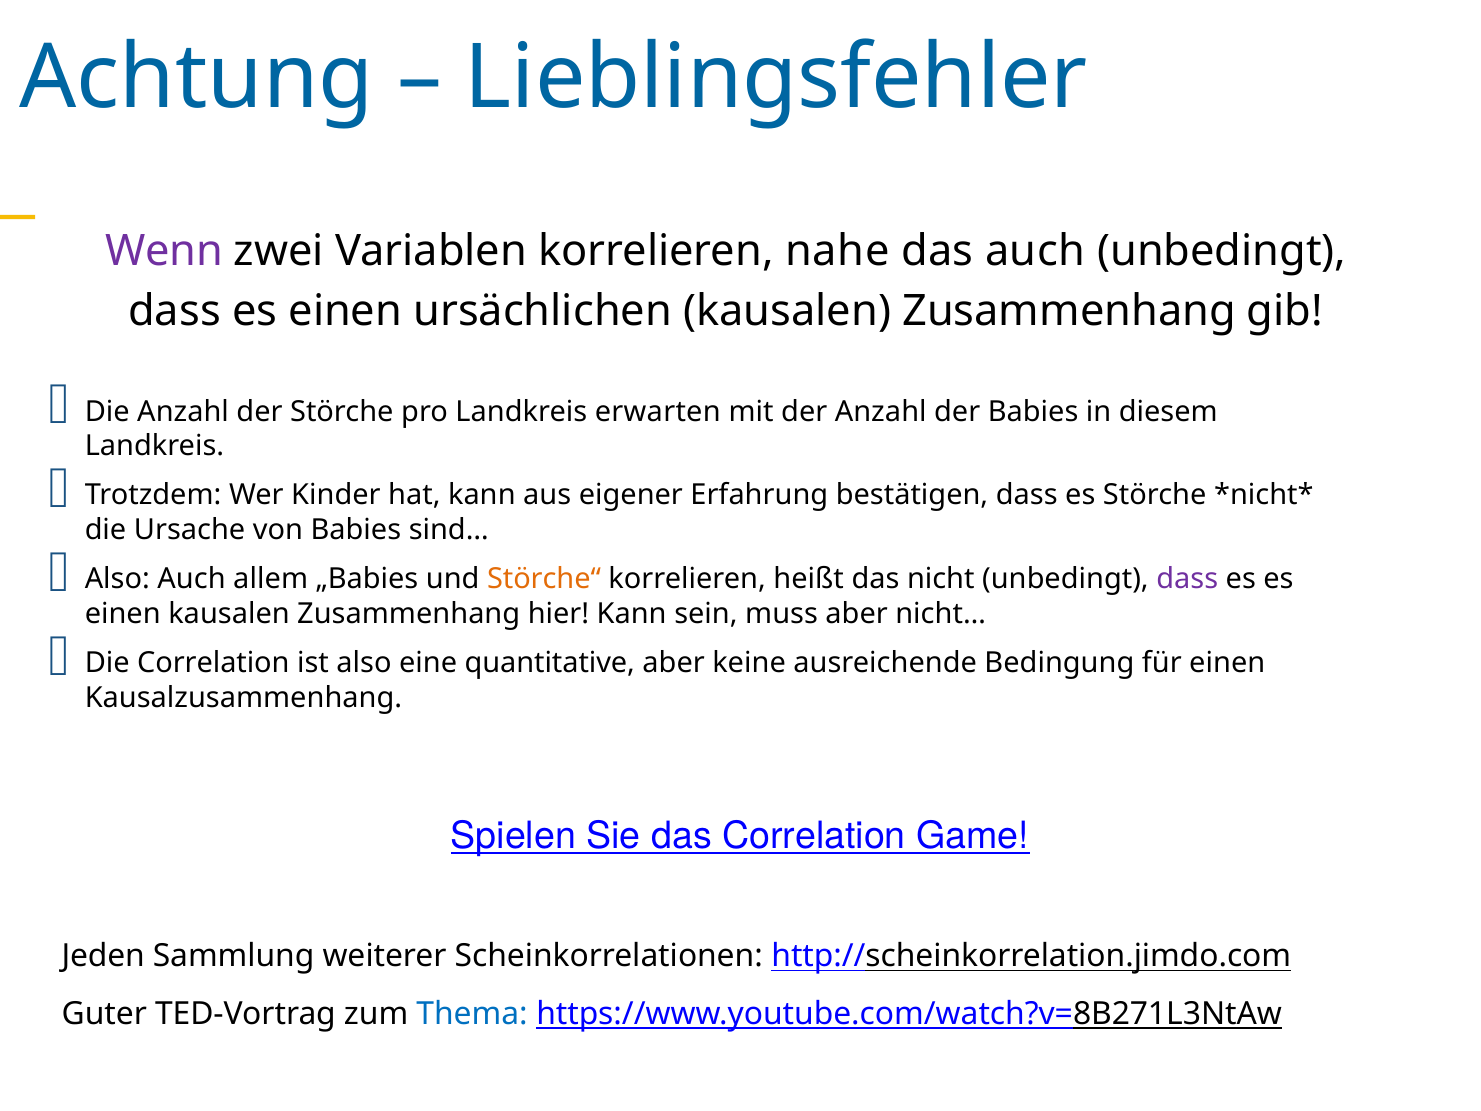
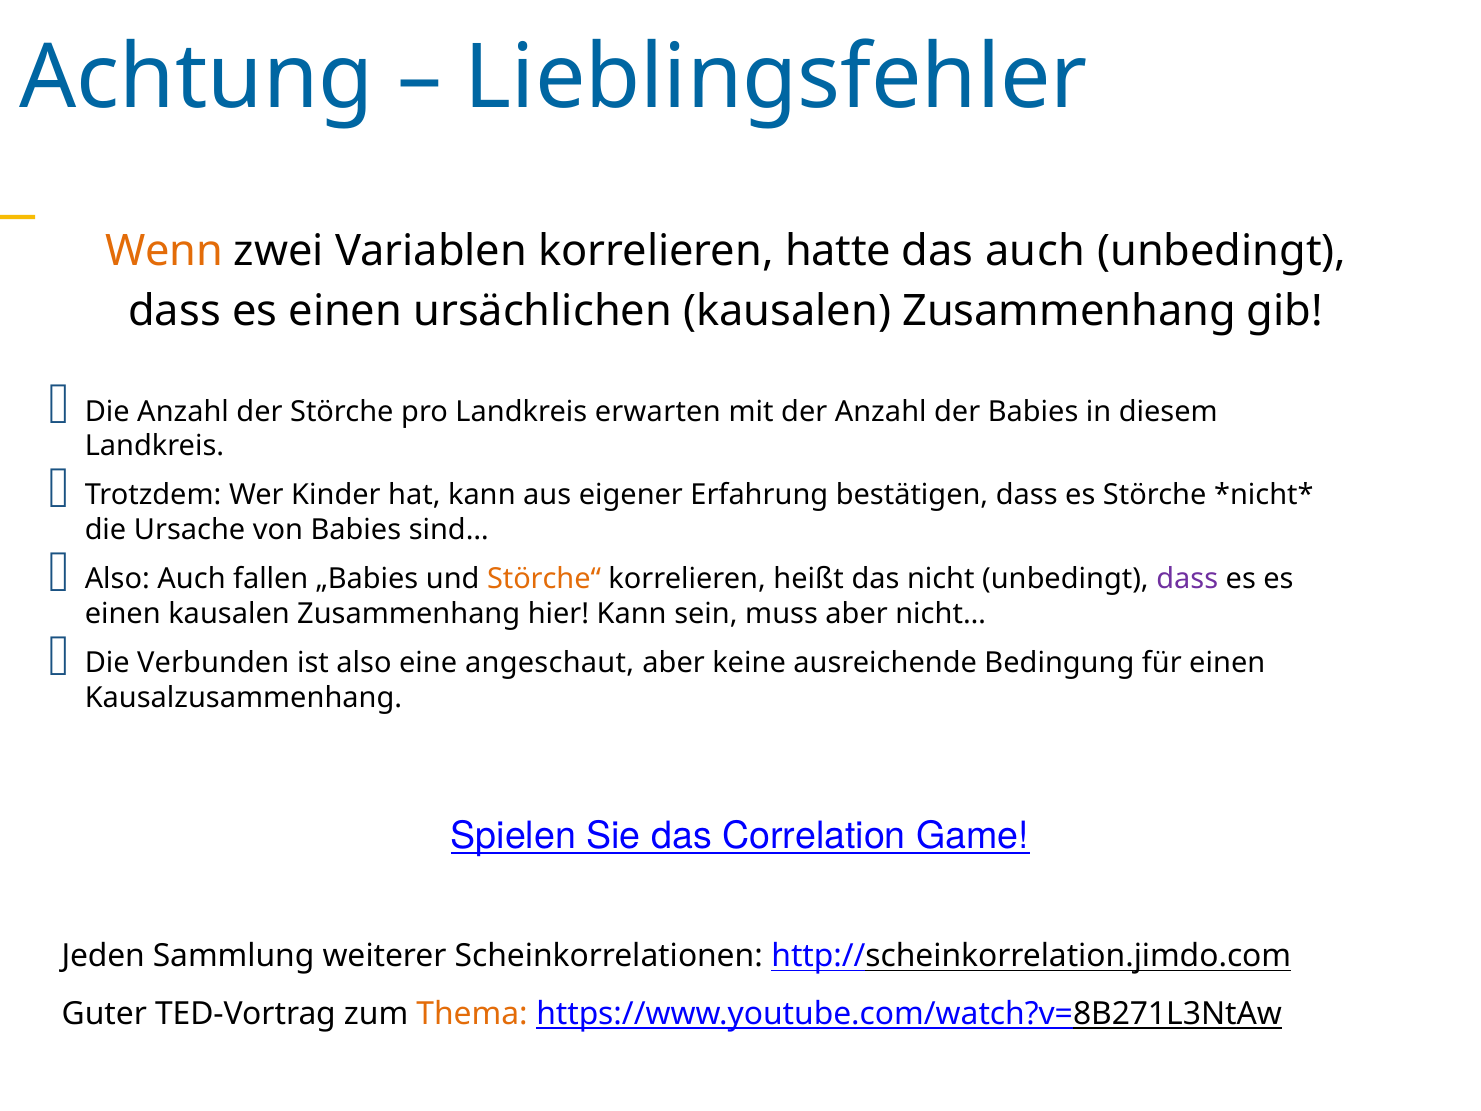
Wenn colour: purple -> orange
nahe: nahe -> hatte
allem: allem -> fallen
Die Correlation: Correlation -> Verbunden
quantitative: quantitative -> angeschaut
Thema colour: blue -> orange
